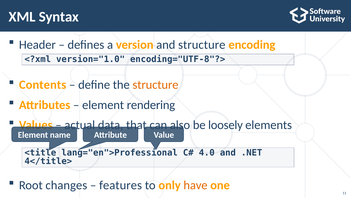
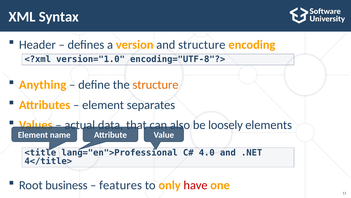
Contents: Contents -> Anything
rendering: rendering -> separates
changes: changes -> business
have colour: orange -> red
